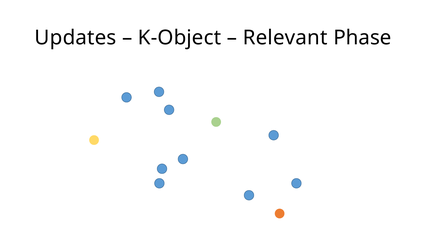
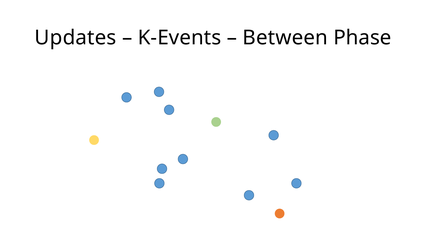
K-Object: K-Object -> K-Events
Relevant: Relevant -> Between
